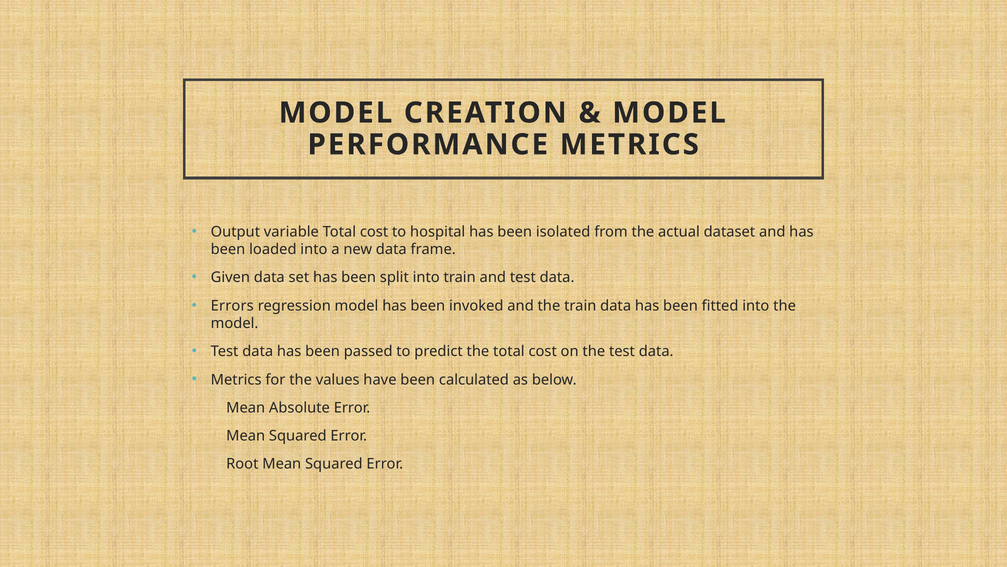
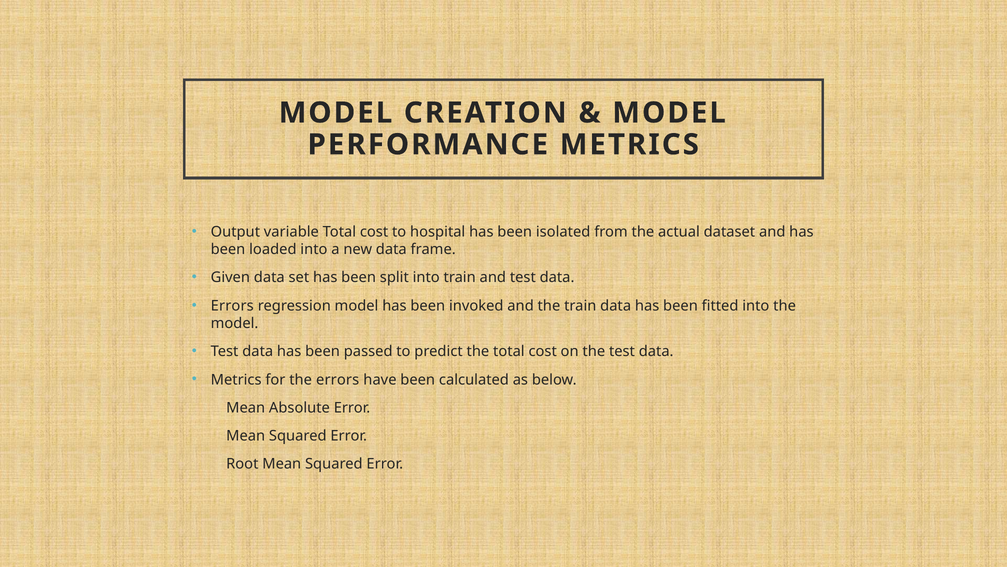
the values: values -> errors
